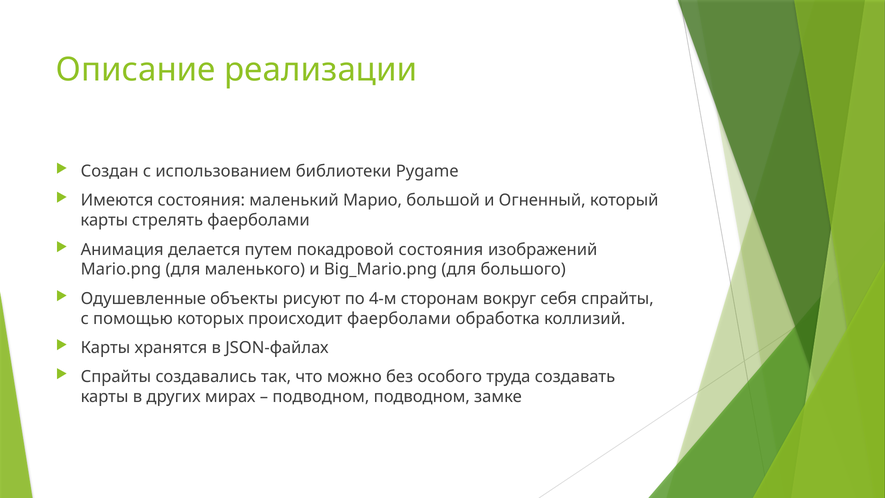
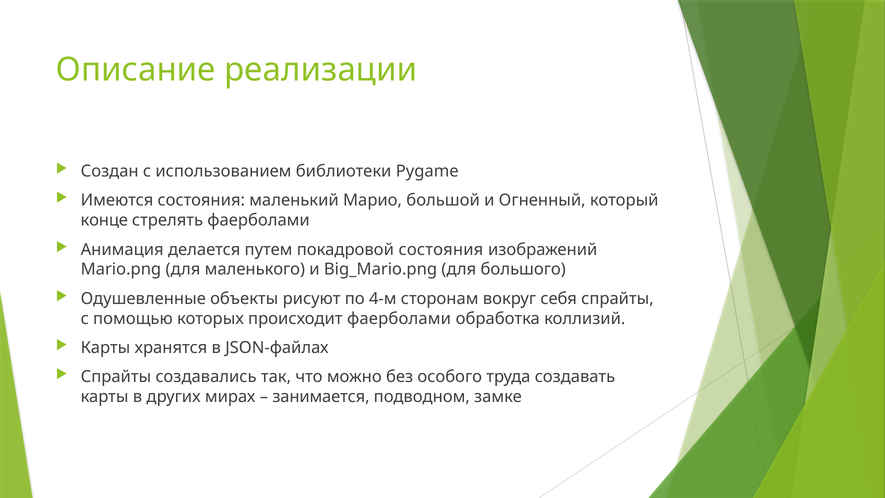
карты at (104, 220): карты -> конце
подводном at (321, 397): подводном -> занимается
